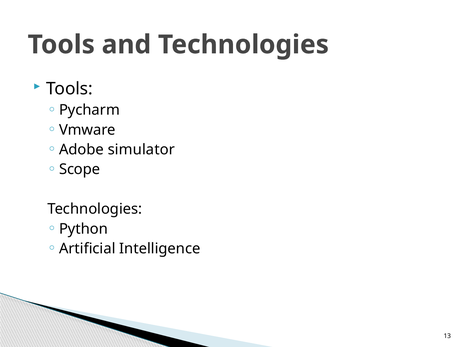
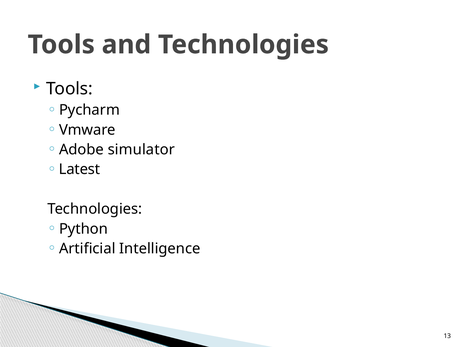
Scope: Scope -> Latest
